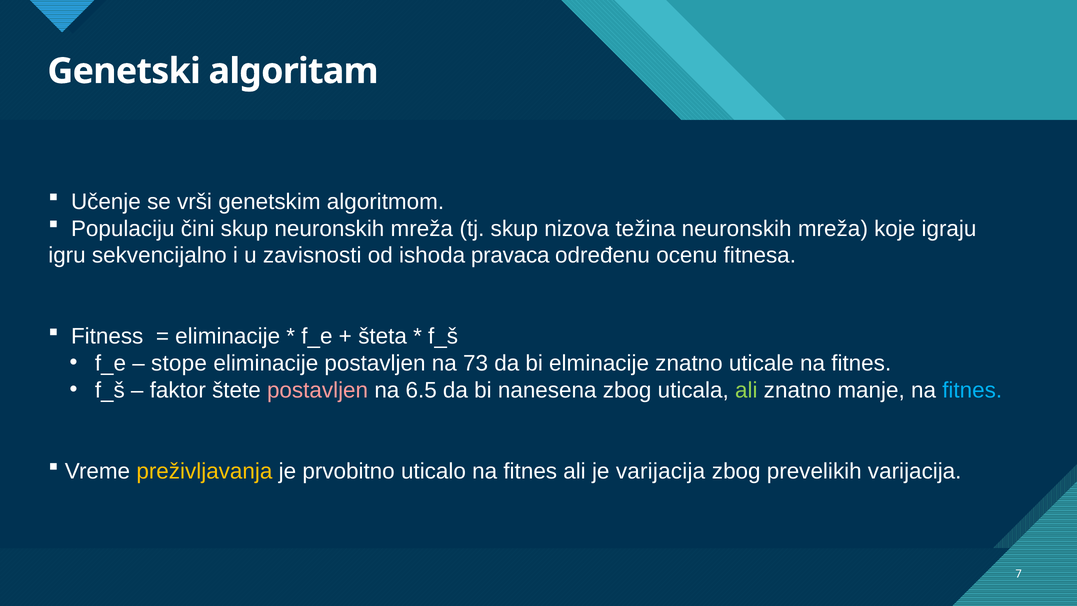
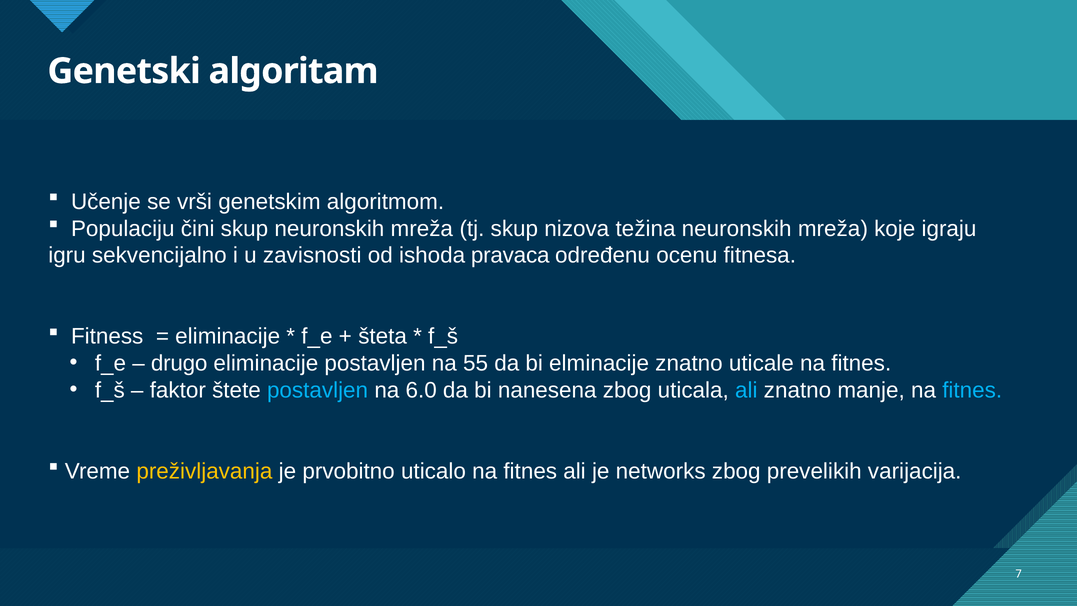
stope: stope -> drugo
73: 73 -> 55
postavljen at (318, 390) colour: pink -> light blue
6.5: 6.5 -> 6.0
ali at (746, 390) colour: light green -> light blue
je varijacija: varijacija -> networks
